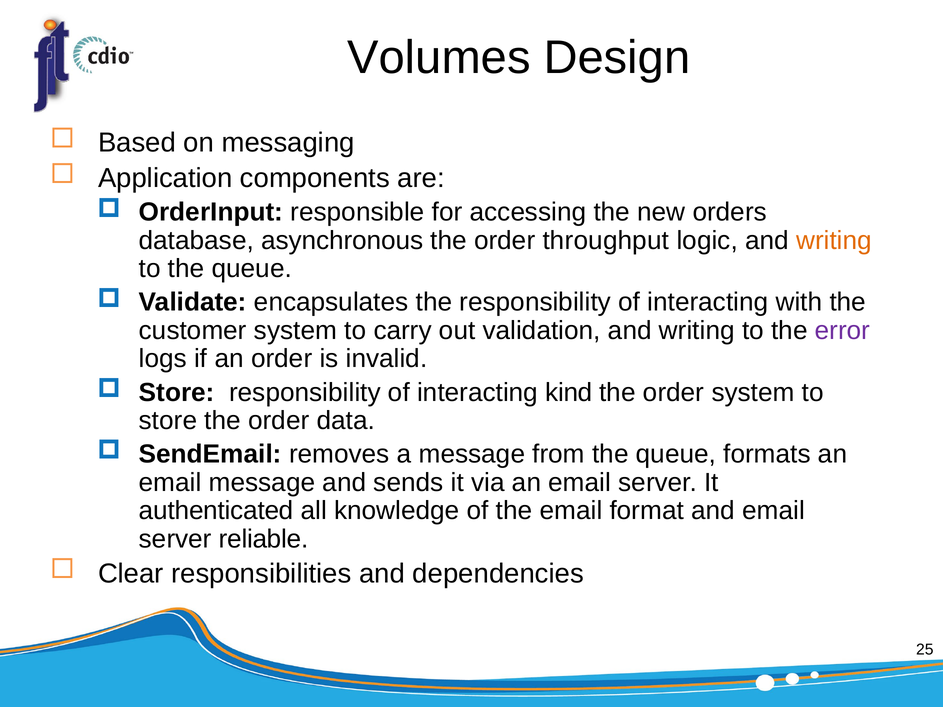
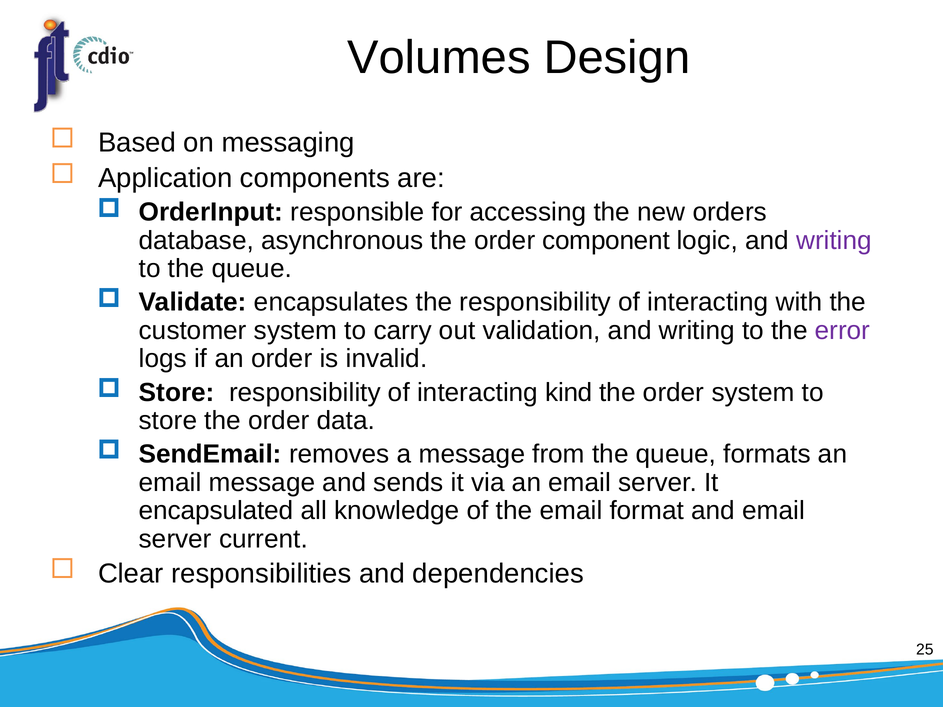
throughput: throughput -> component
writing at (834, 241) colour: orange -> purple
authenticated: authenticated -> encapsulated
reliable: reliable -> current
